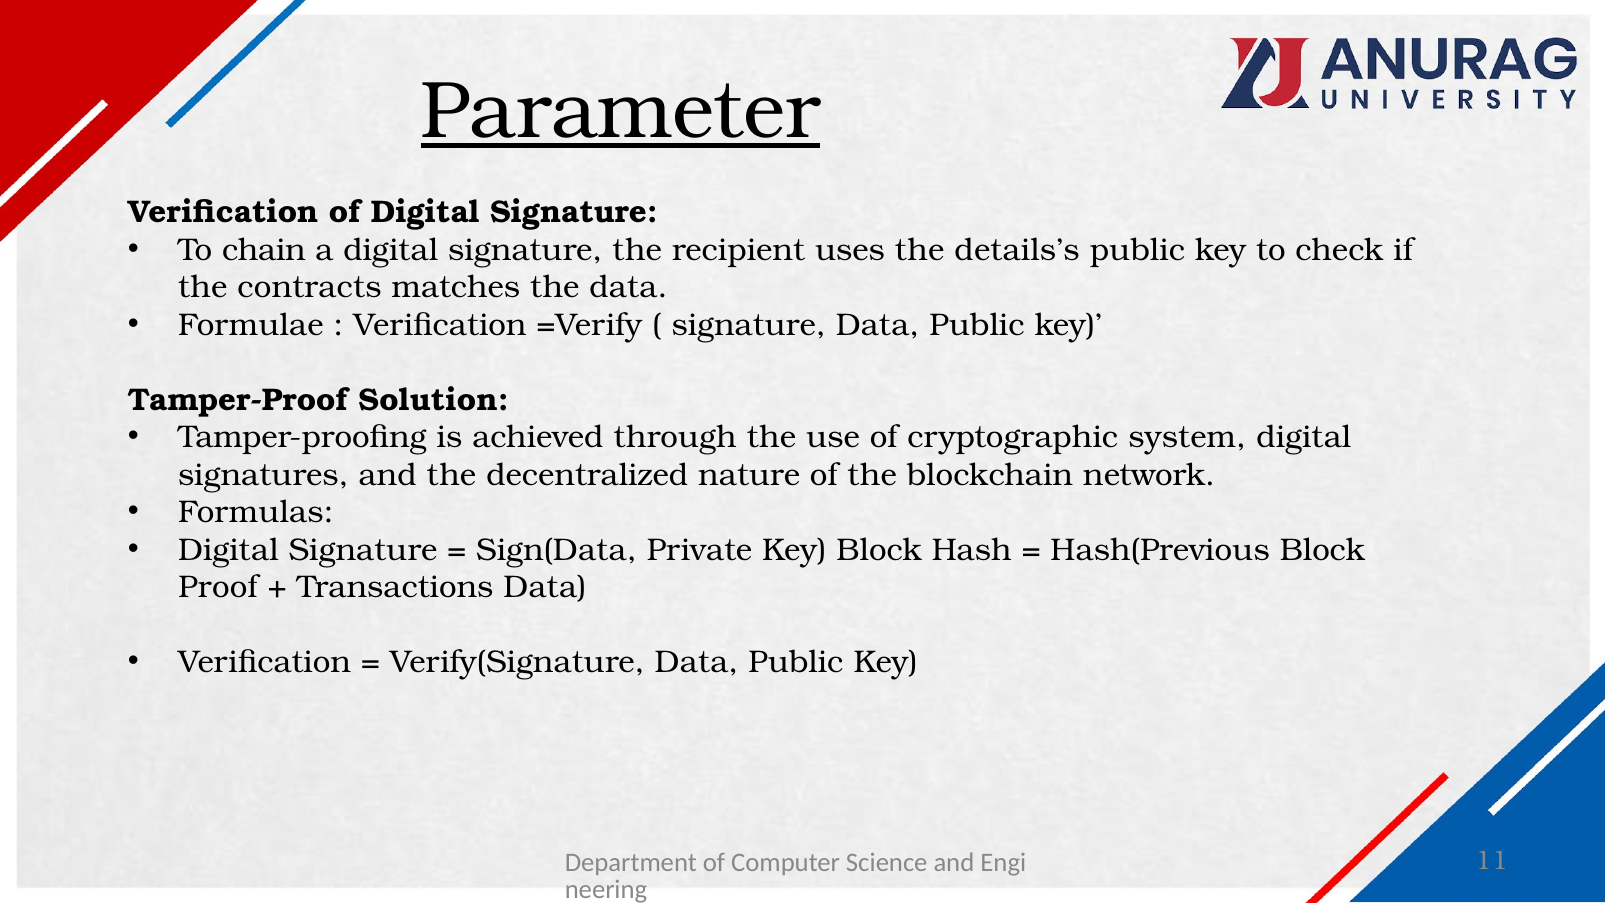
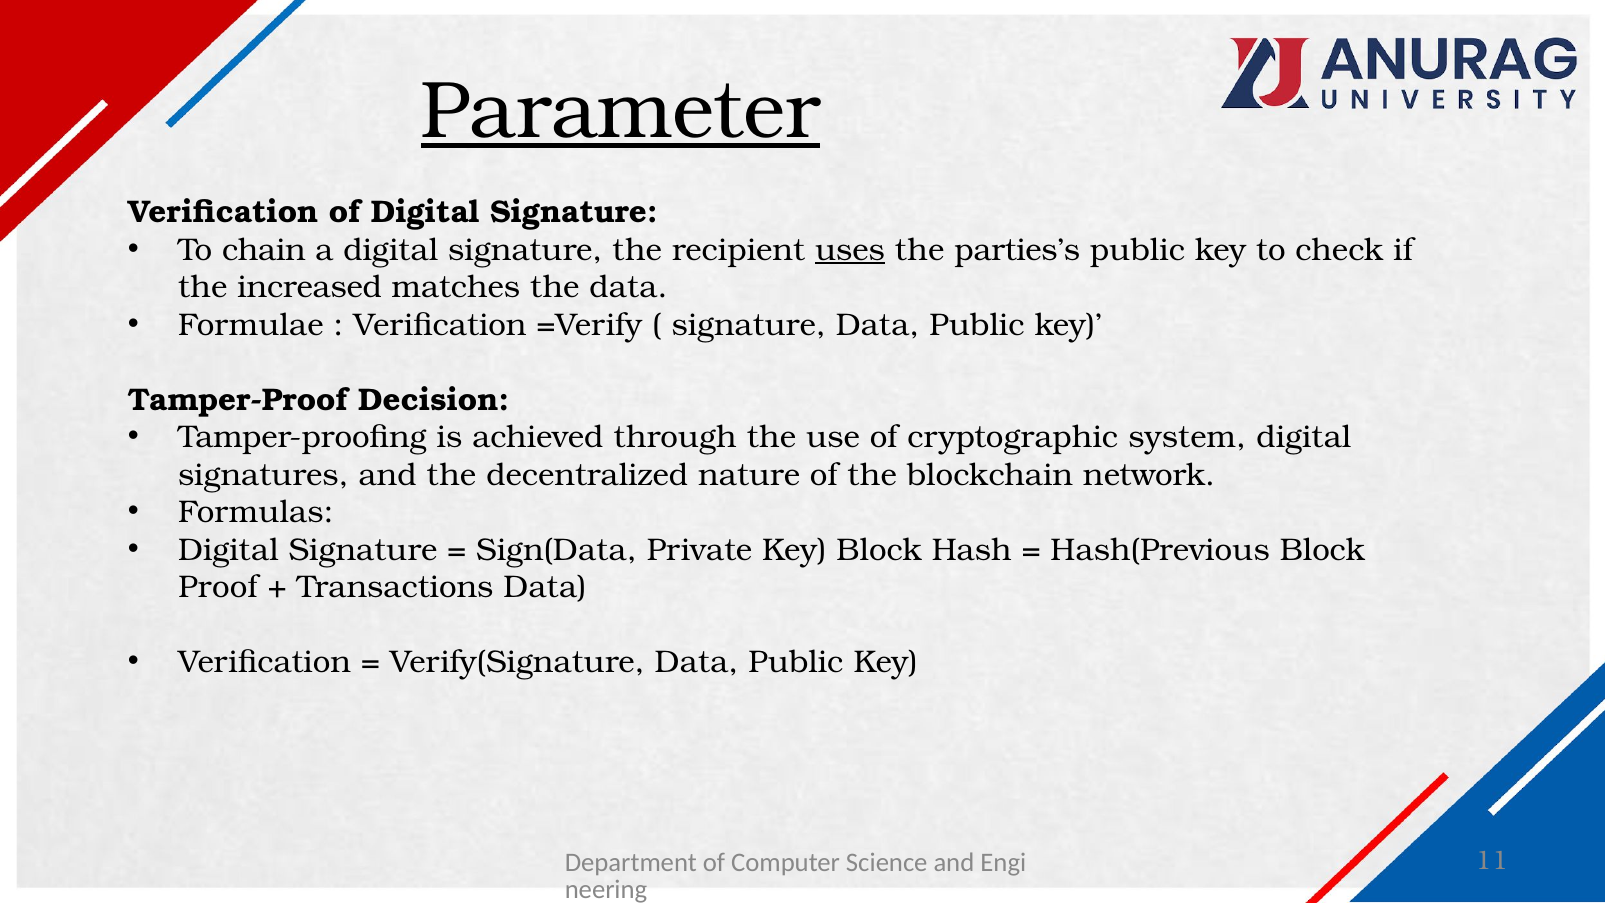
uses underline: none -> present
details’s: details’s -> parties’s
contracts: contracts -> increased
Solution: Solution -> Decision
